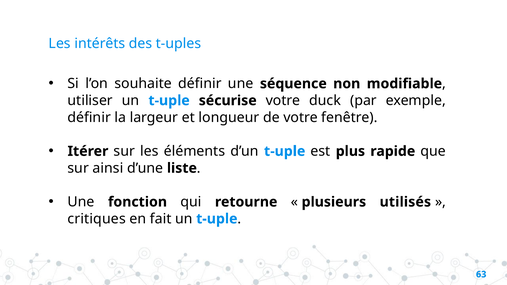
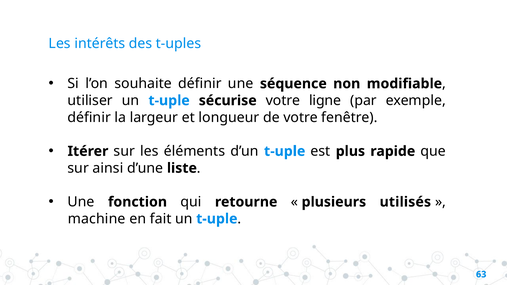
duck: duck -> ligne
critiques: critiques -> machine
